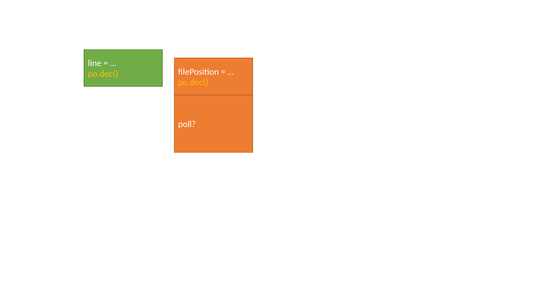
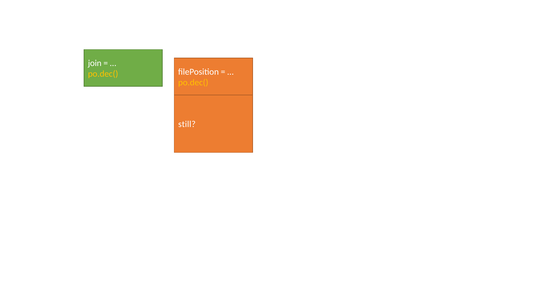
line: line -> join
poll: poll -> still
